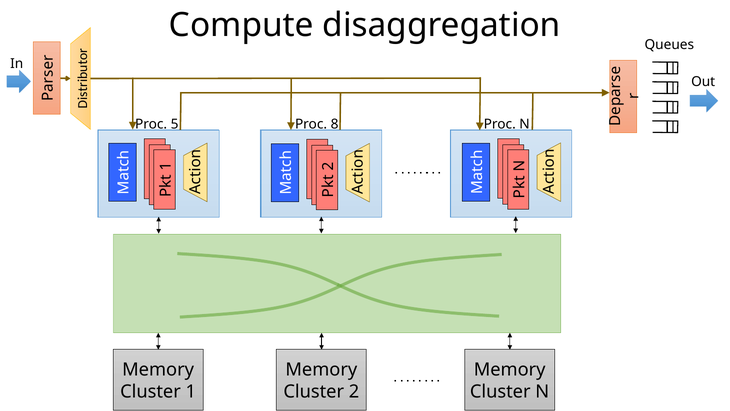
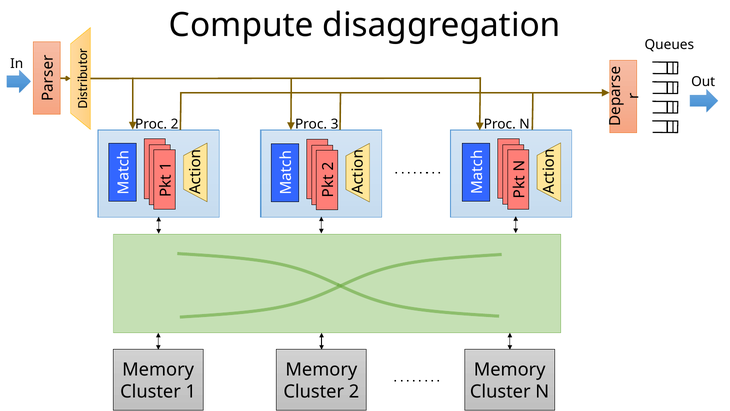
Proc 5: 5 -> 2
8: 8 -> 3
